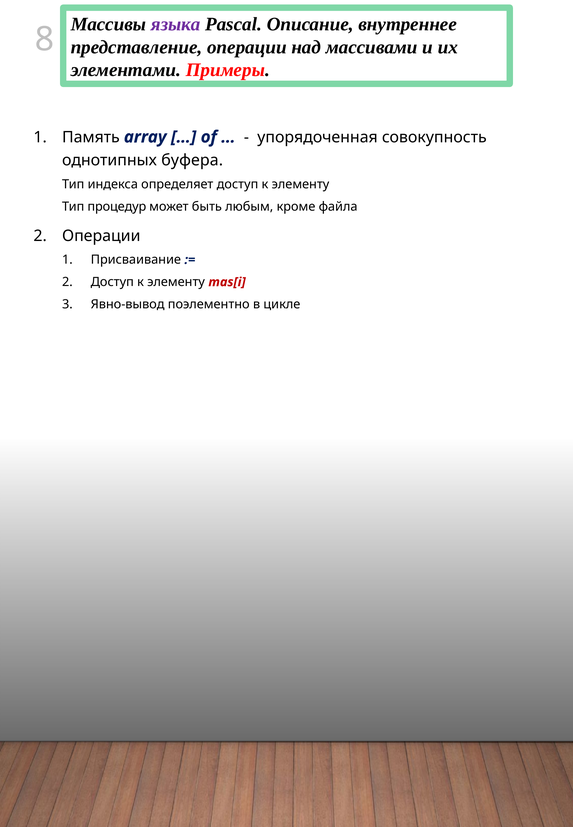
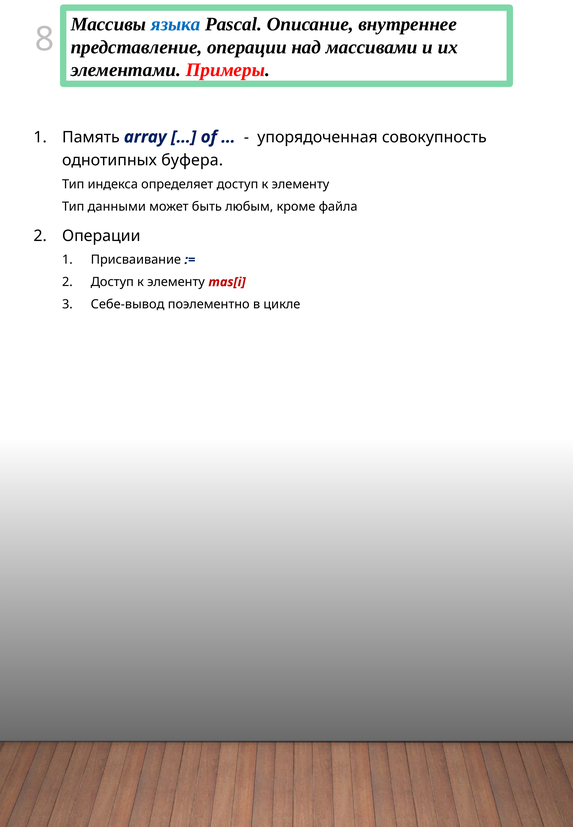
языка colour: purple -> blue
процедур: процедур -> данными
Явно-вывод: Явно-вывод -> Себе-вывод
